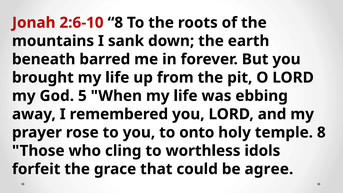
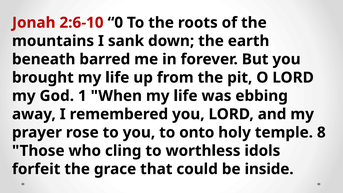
2:6-10 8: 8 -> 0
5: 5 -> 1
agree: agree -> inside
